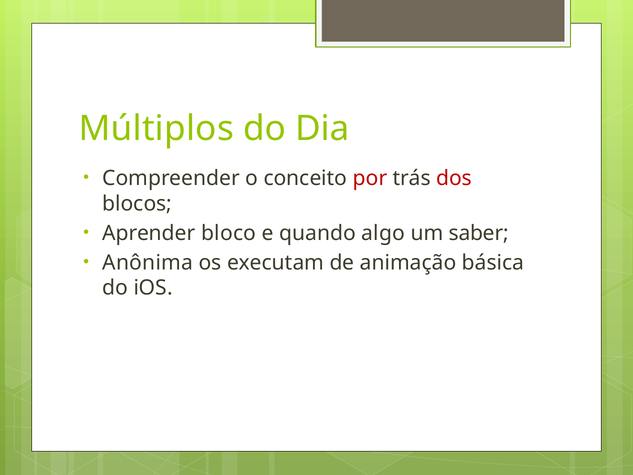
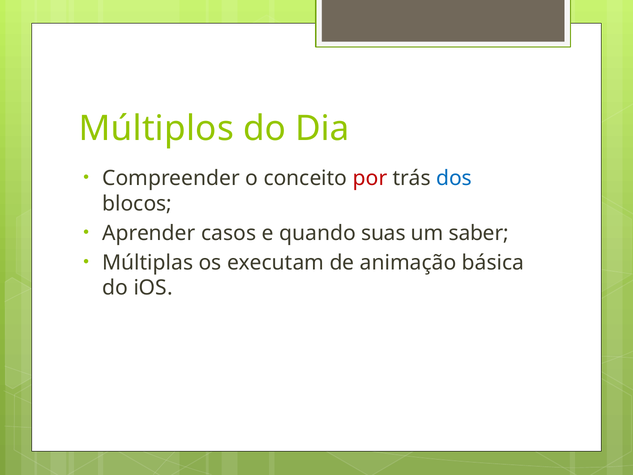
dos colour: red -> blue
bloco: bloco -> casos
algo: algo -> suas
Anônima: Anônima -> Múltiplas
